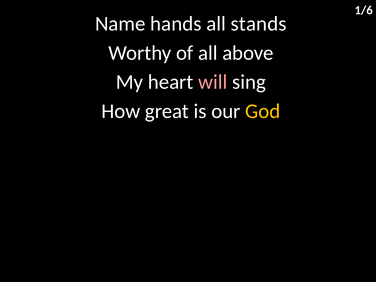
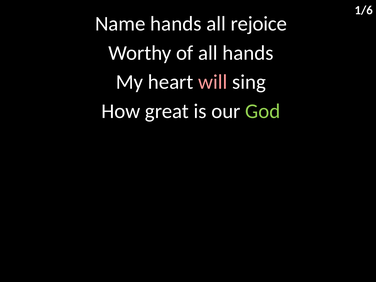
stands: stands -> rejoice
all above: above -> hands
God colour: yellow -> light green
